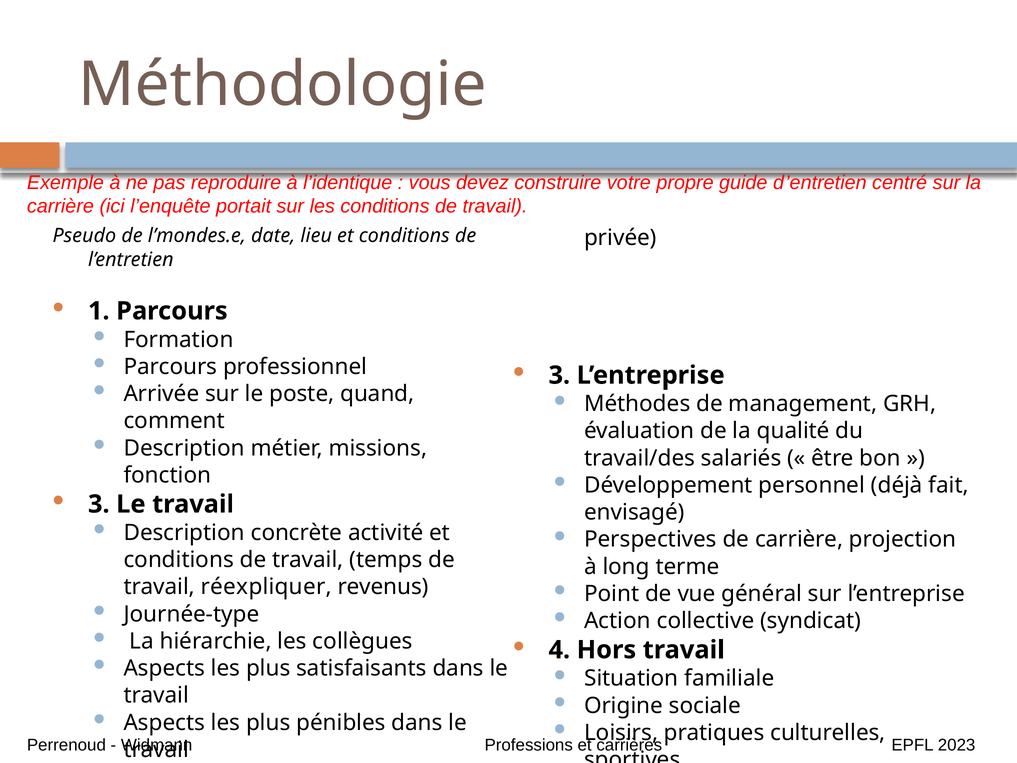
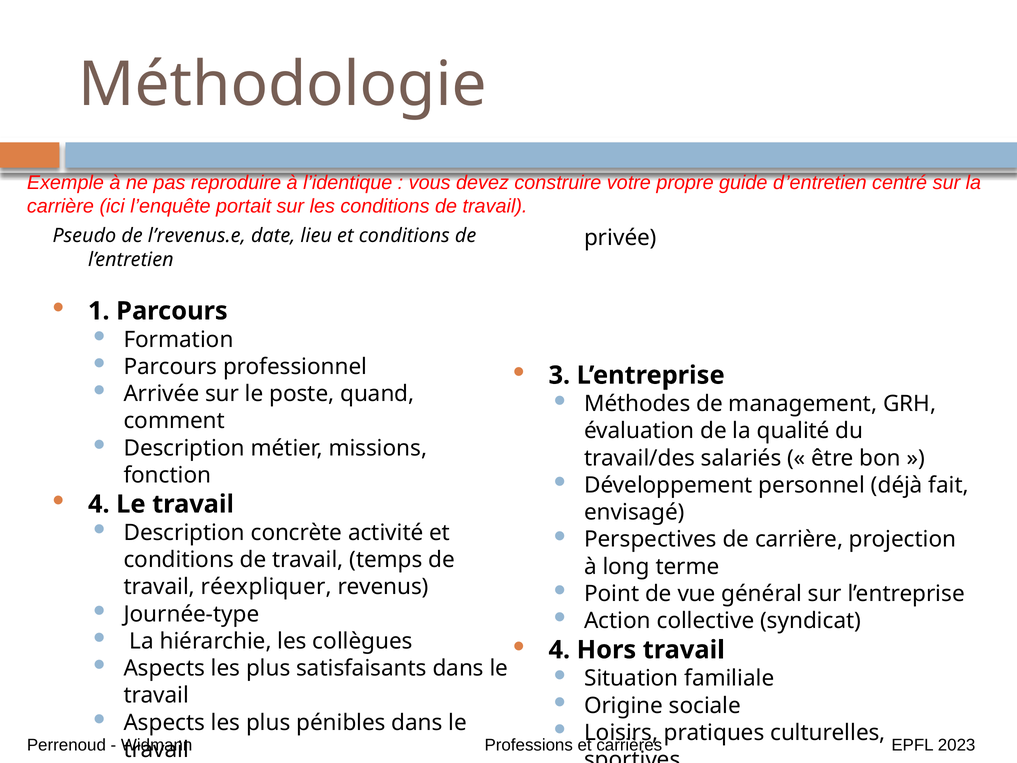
l’mondes.e: l’mondes.e -> l’revenus.e
3 at (99, 504): 3 -> 4
